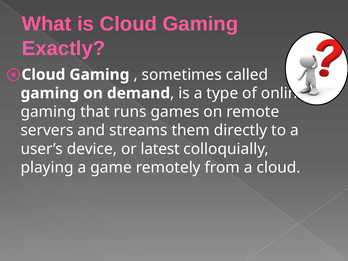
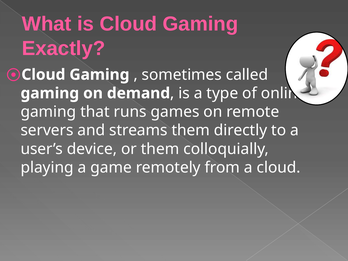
or latest: latest -> them
